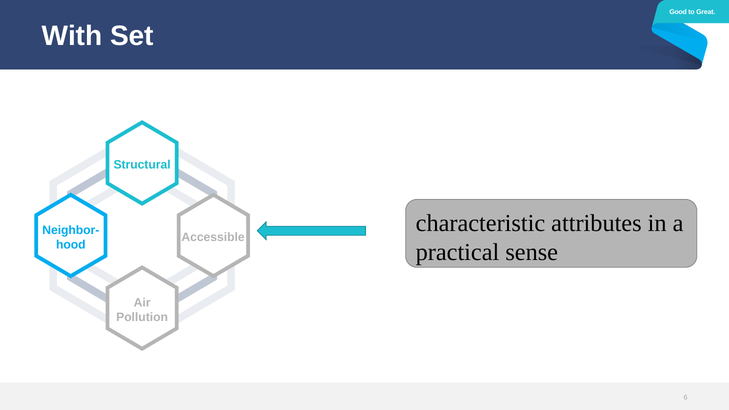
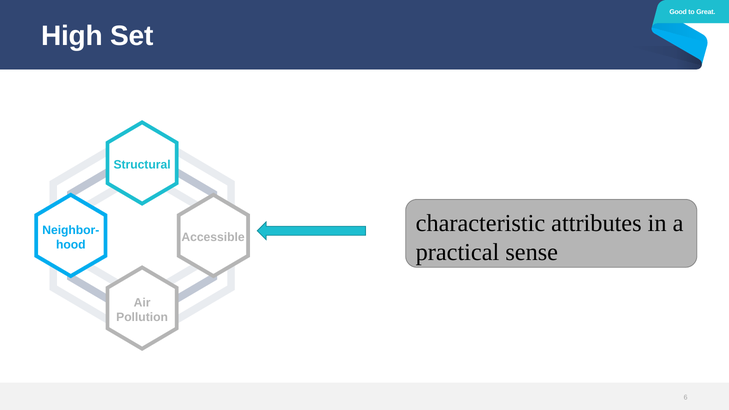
With: With -> High
